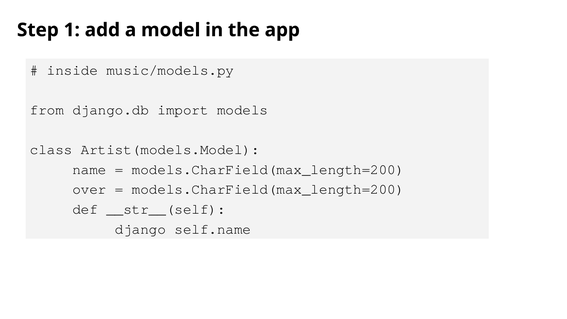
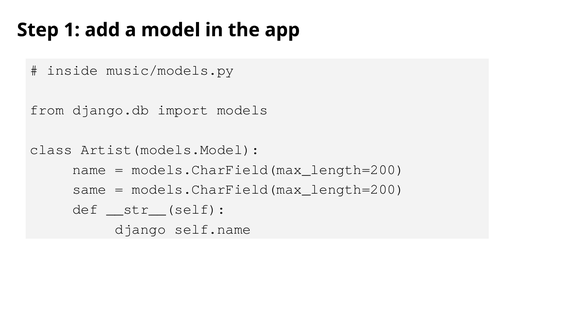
over: over -> same
